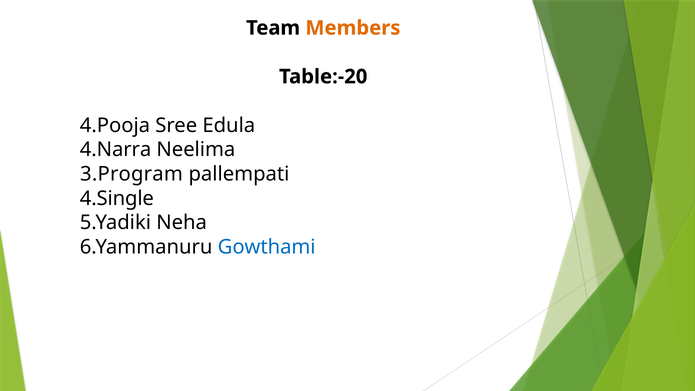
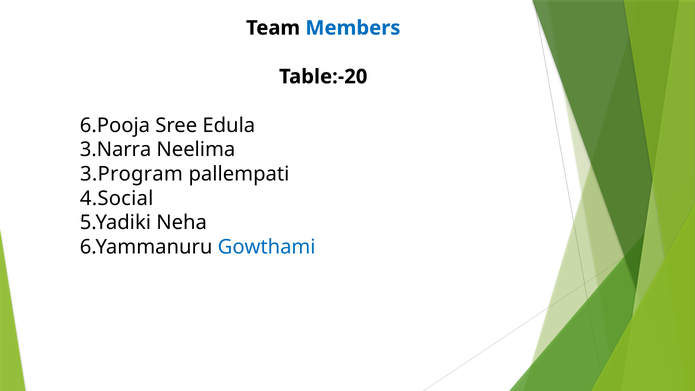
Members colour: orange -> blue
4.Pooja: 4.Pooja -> 6.Pooja
4.Narra: 4.Narra -> 3.Narra
4.Single: 4.Single -> 4.Social
